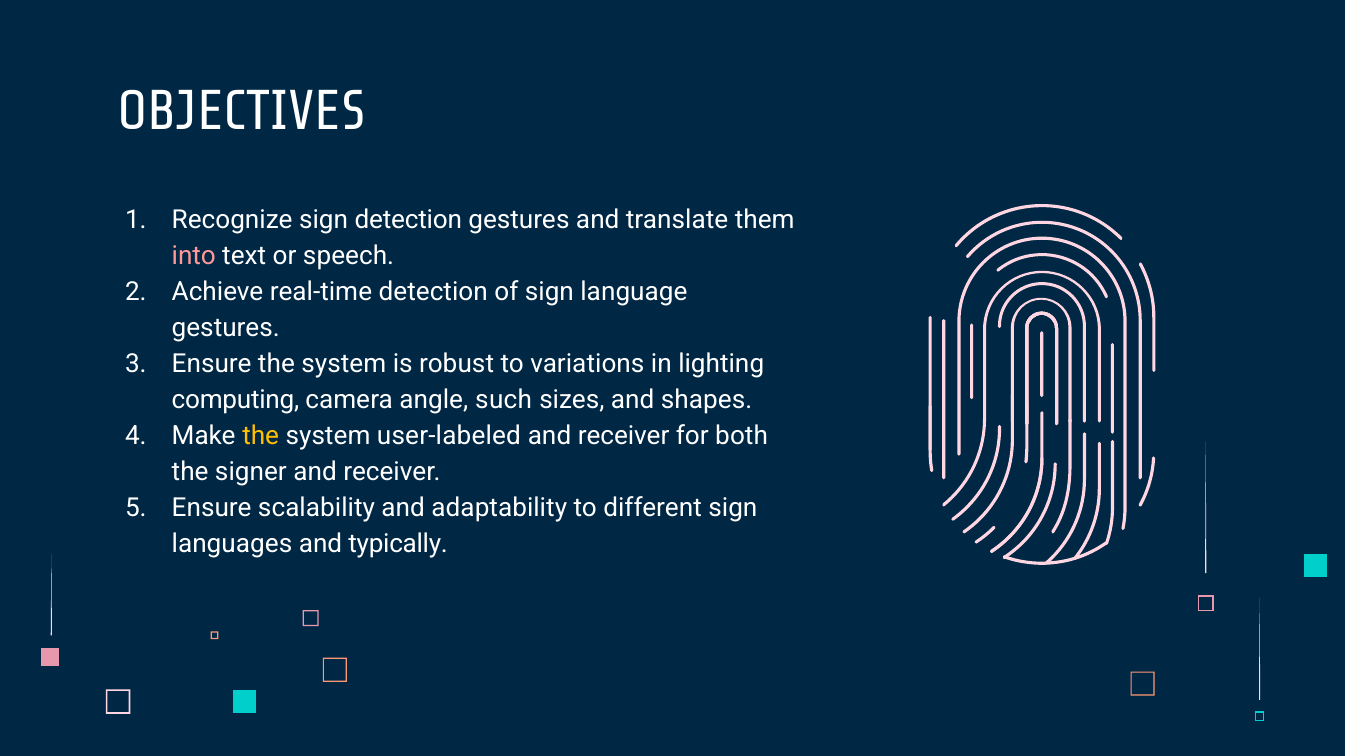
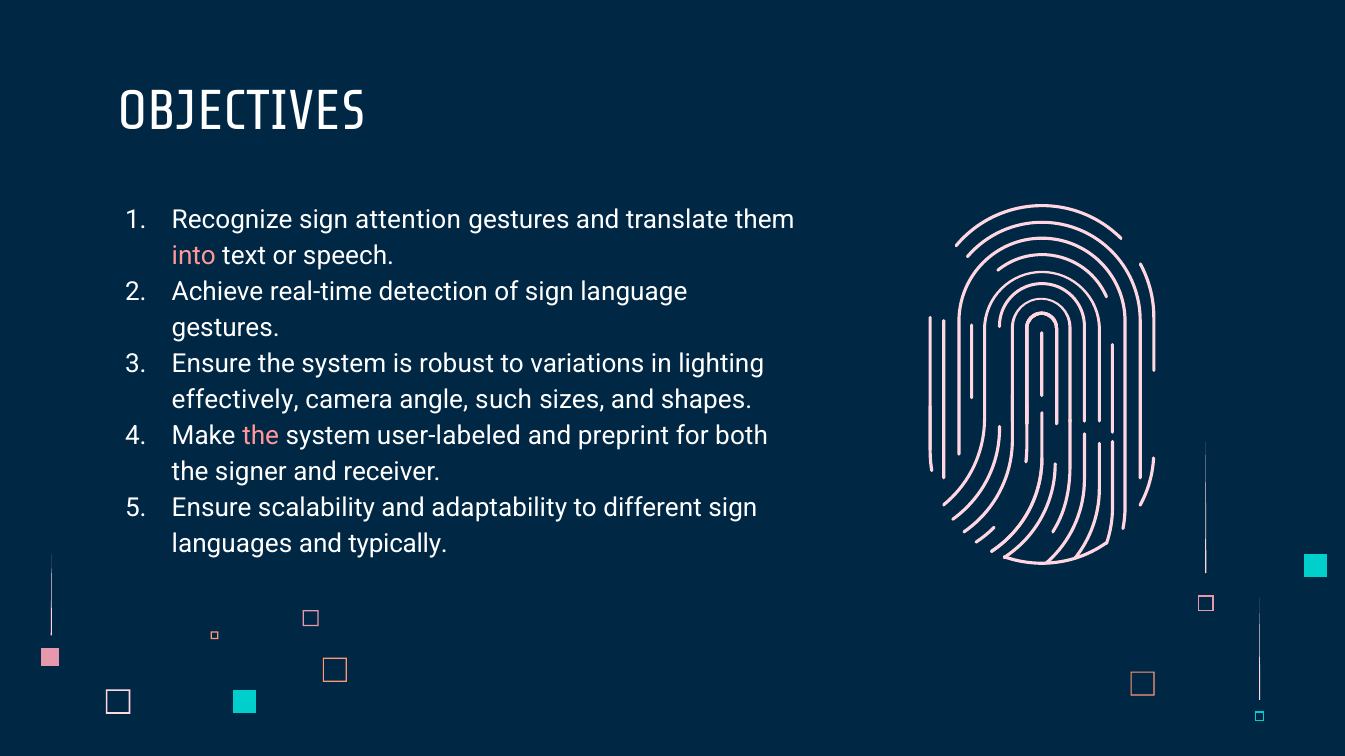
sign detection: detection -> attention
computing: computing -> effectively
the at (261, 436) colour: yellow -> pink
receiver at (624, 436): receiver -> preprint
